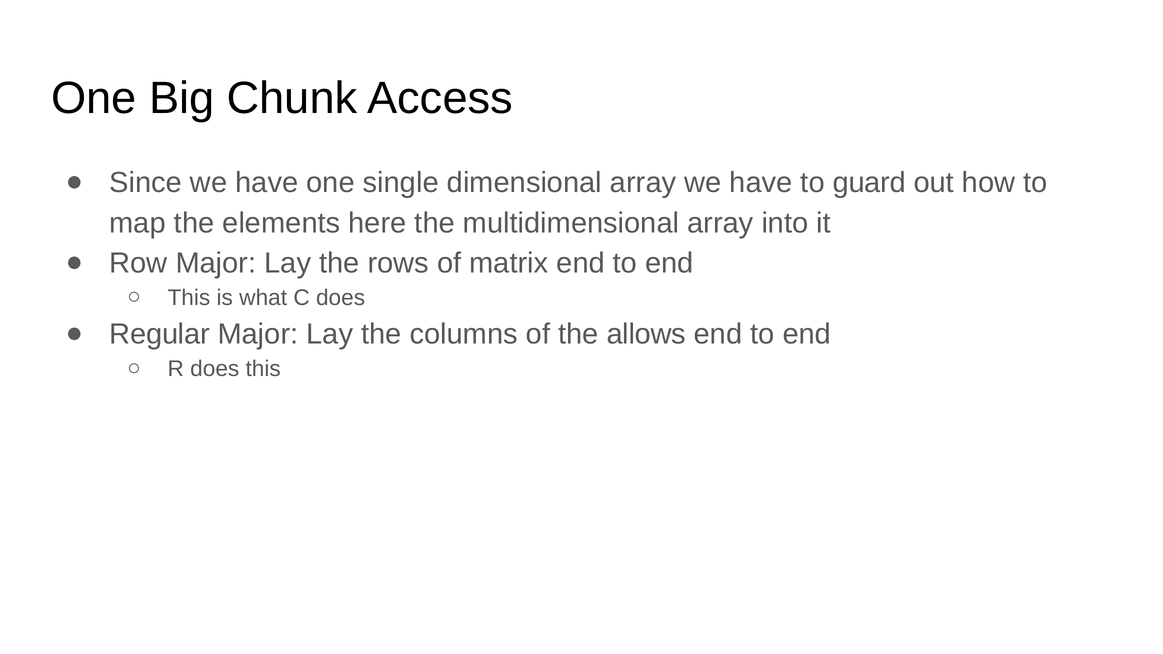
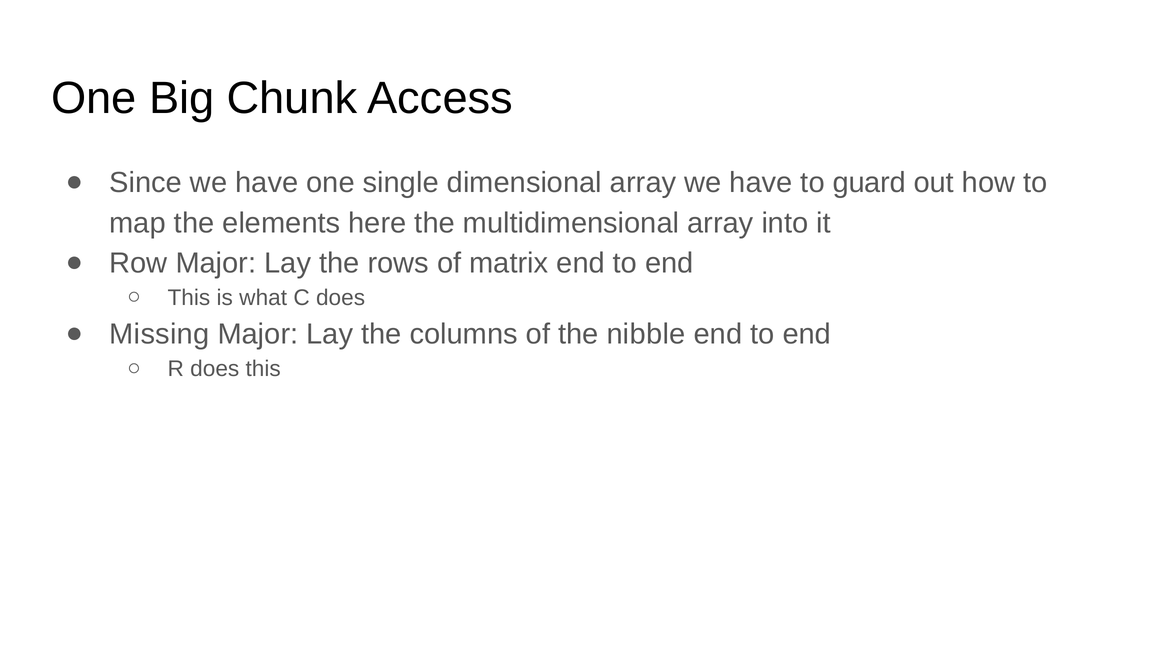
Regular: Regular -> Missing
allows: allows -> nibble
